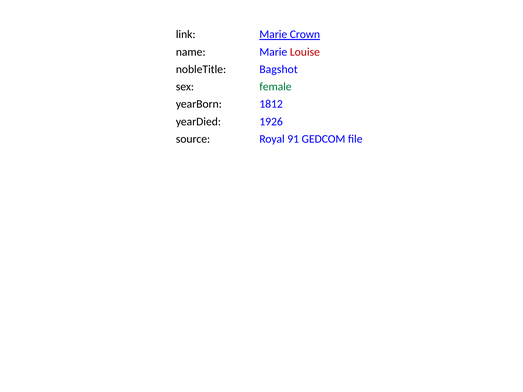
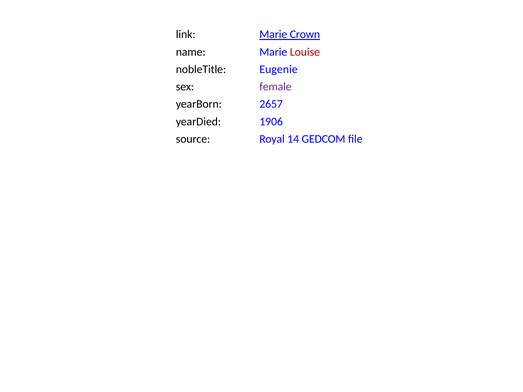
Bagshot: Bagshot -> Eugenie
female colour: green -> purple
1812: 1812 -> 2657
1926: 1926 -> 1906
91: 91 -> 14
